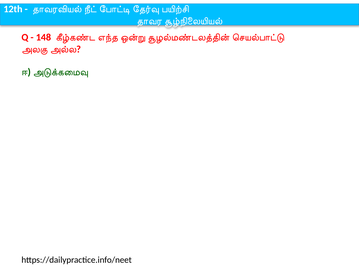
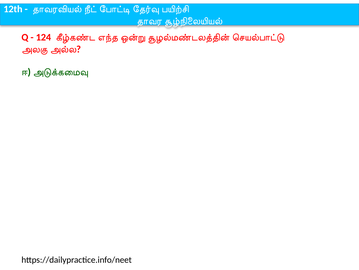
148: 148 -> 124
